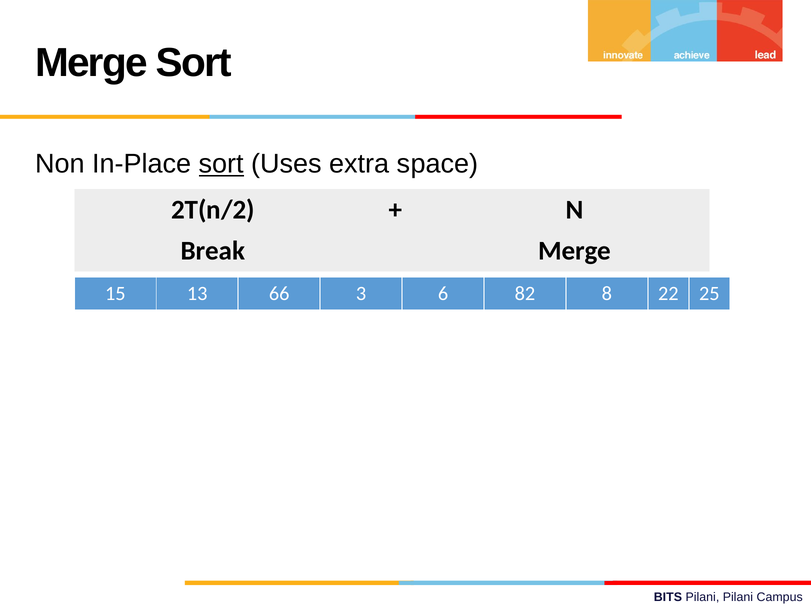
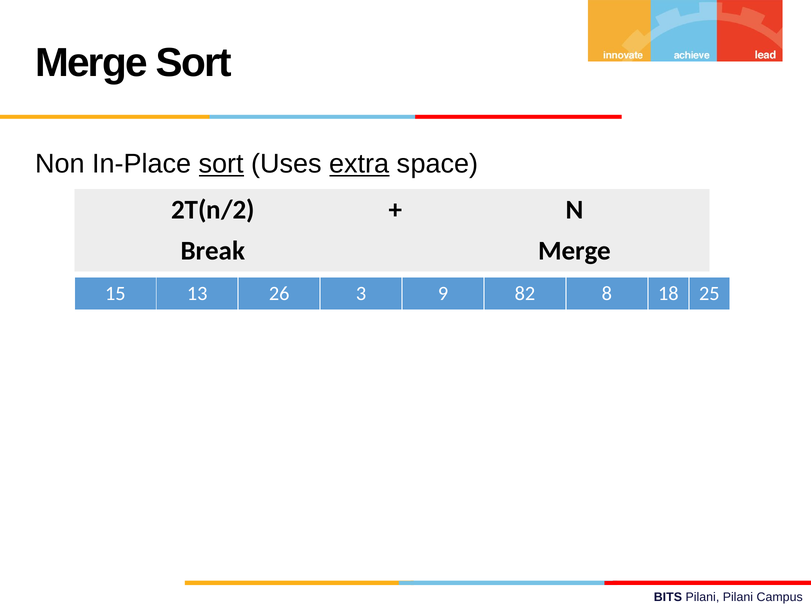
extra underline: none -> present
66: 66 -> 26
6: 6 -> 9
22: 22 -> 18
